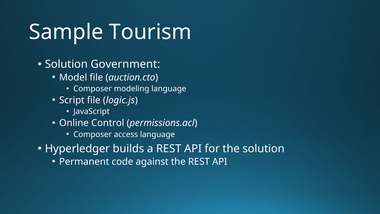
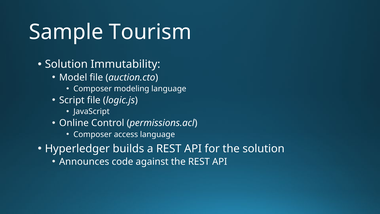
Government: Government -> Immutability
Permanent: Permanent -> Announces
